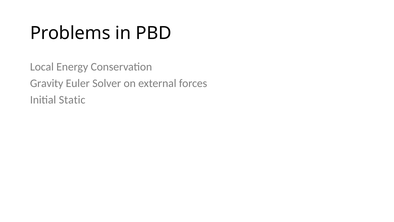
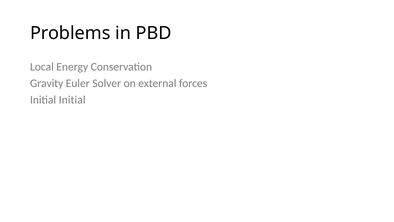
Initial Static: Static -> Initial
